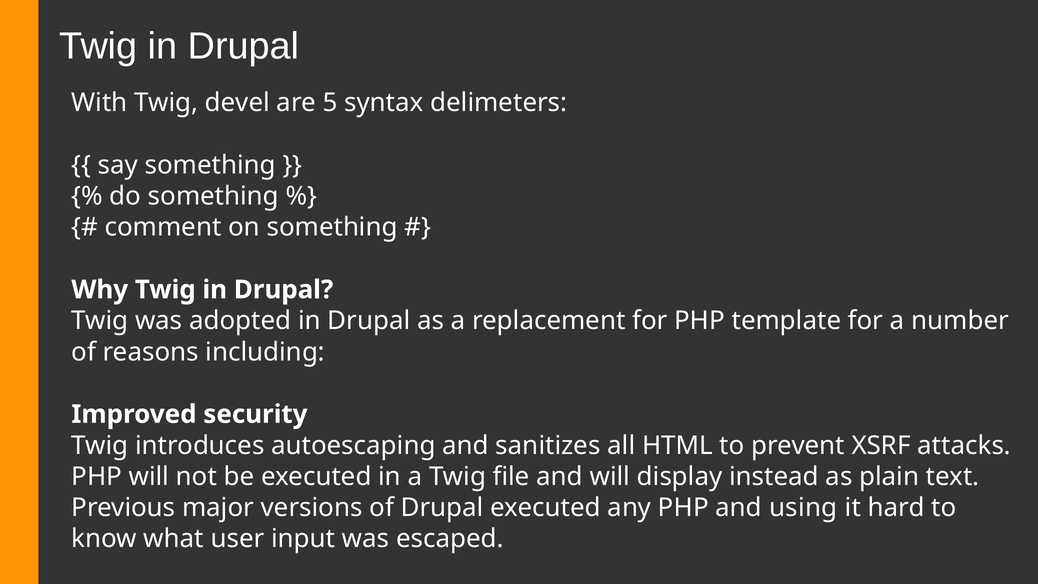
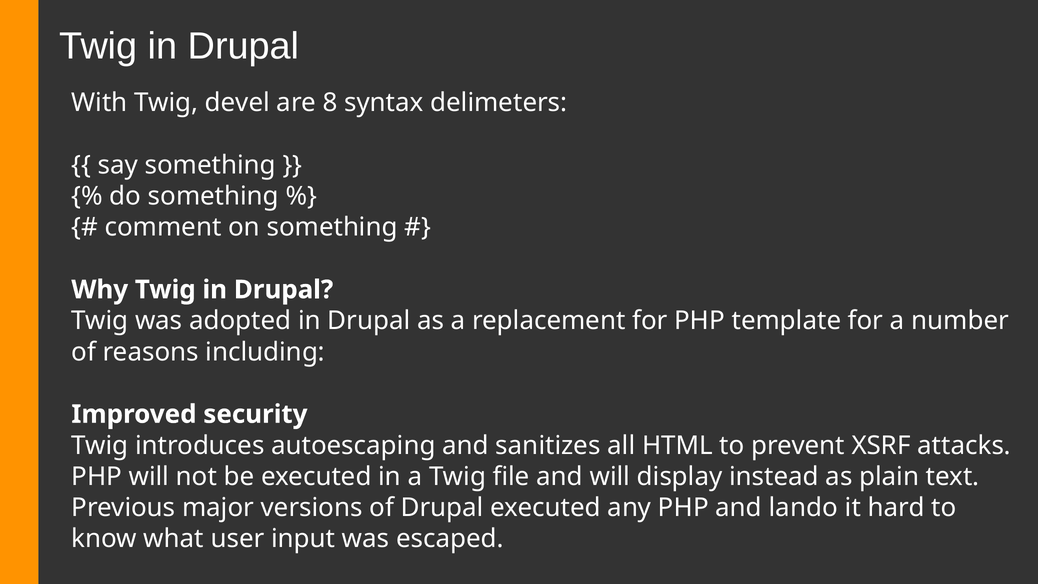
5: 5 -> 8
using: using -> lando
